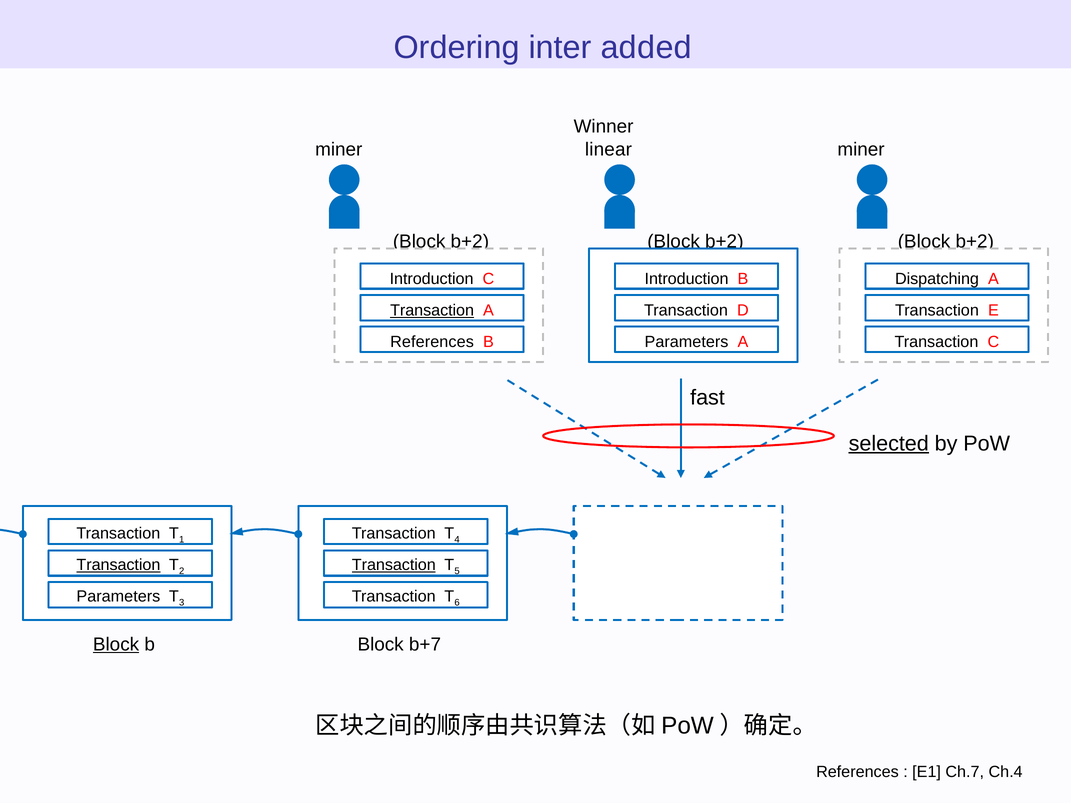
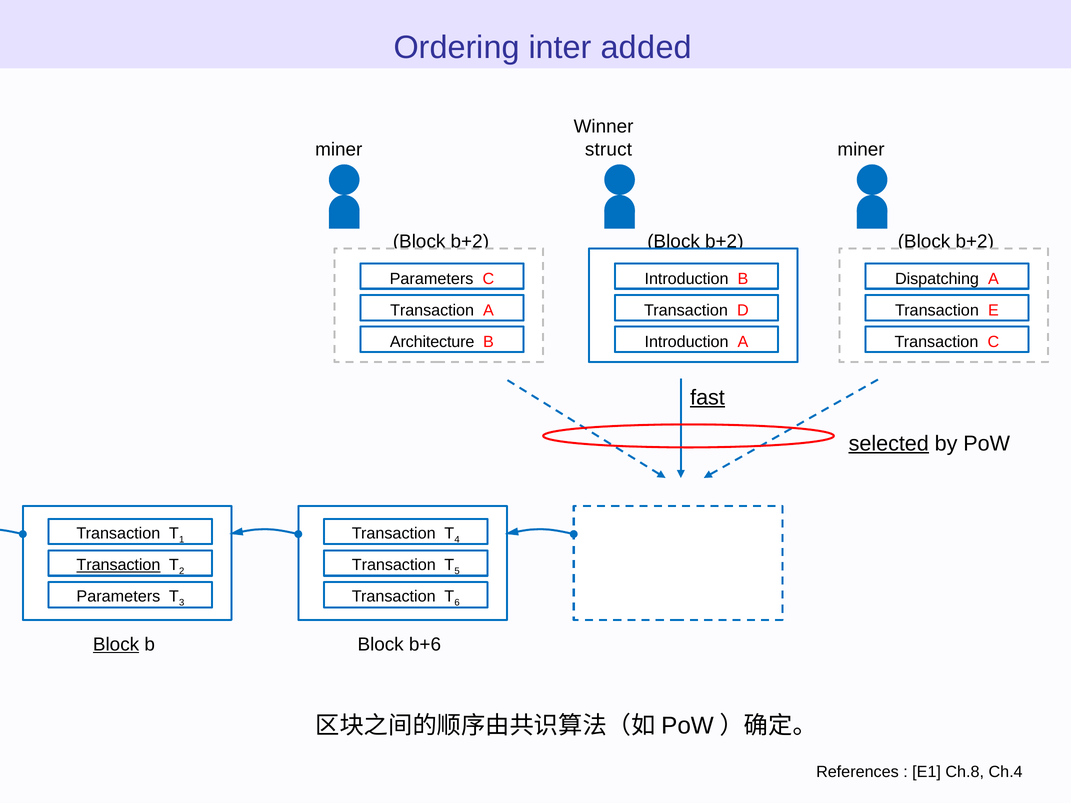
linear: linear -> struct
Introduction at (432, 279): Introduction -> Parameters
Transaction at (432, 311) underline: present -> none
References at (432, 342): References -> Architecture
Parameters at (687, 342): Parameters -> Introduction
fast underline: none -> present
Transaction at (394, 565) underline: present -> none
b+7: b+7 -> b+6
Ch.7: Ch.7 -> Ch.8
